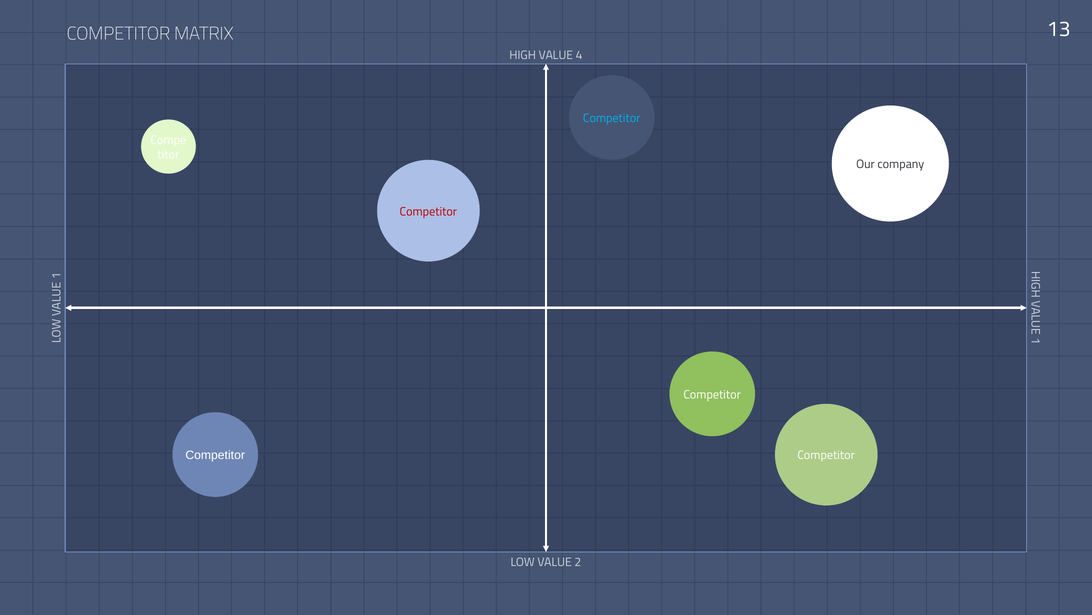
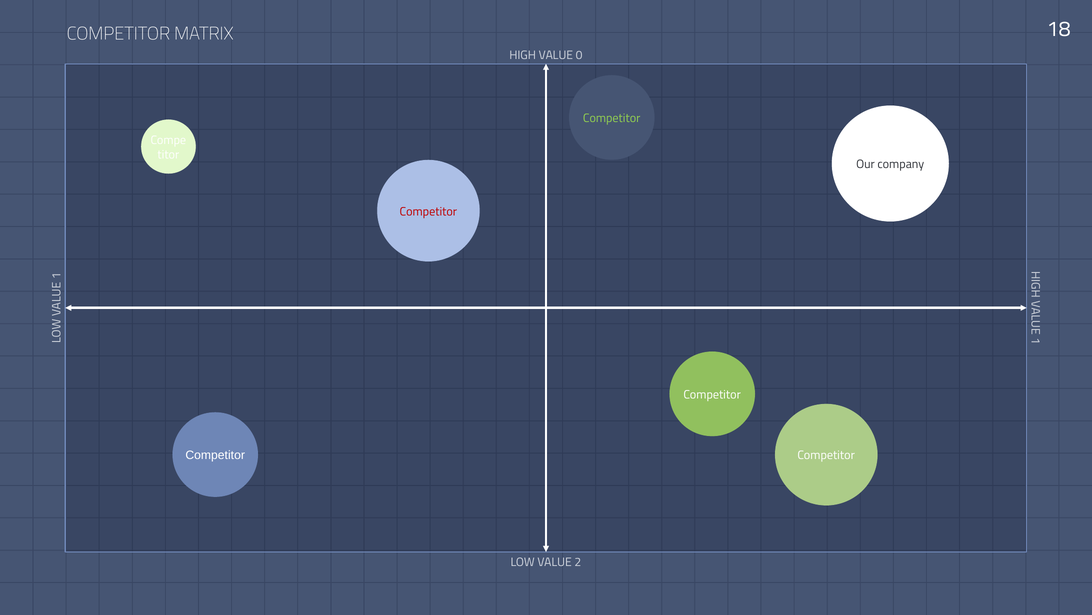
13: 13 -> 18
4: 4 -> 0
Competitor at (612, 118) colour: light blue -> light green
